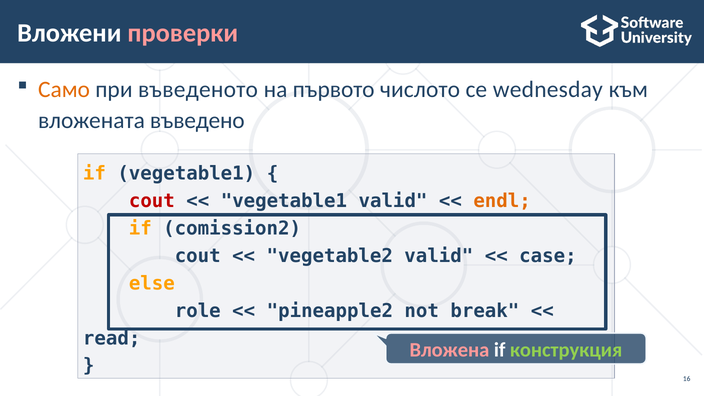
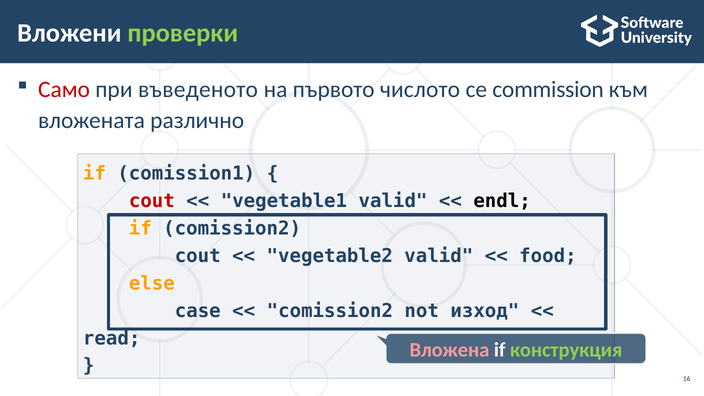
проверки colour: pink -> light green
Само colour: orange -> red
wednesday: wednesday -> commission
въведено: въведено -> различно
if vegetable1: vegetable1 -> comission1
endl colour: orange -> black
casе: casе -> food
role: role -> casе
pineapple2 at (330, 311): pineapple2 -> comission2
break: break -> изход
